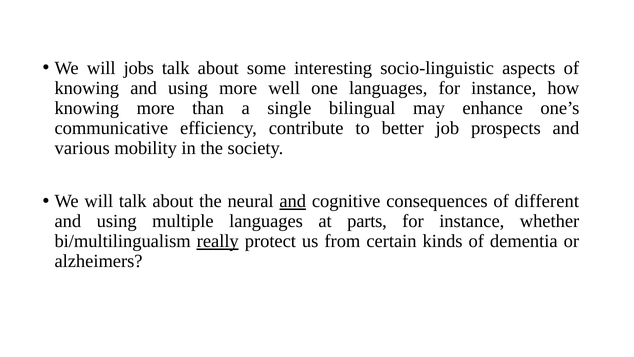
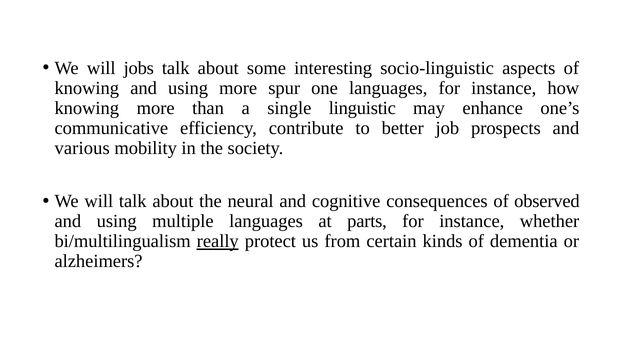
well: well -> spur
bilingual: bilingual -> linguistic
and at (293, 201) underline: present -> none
different: different -> observed
